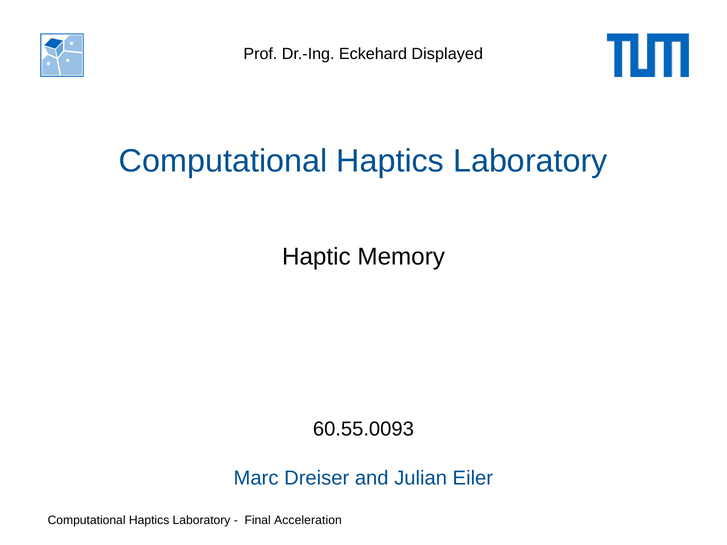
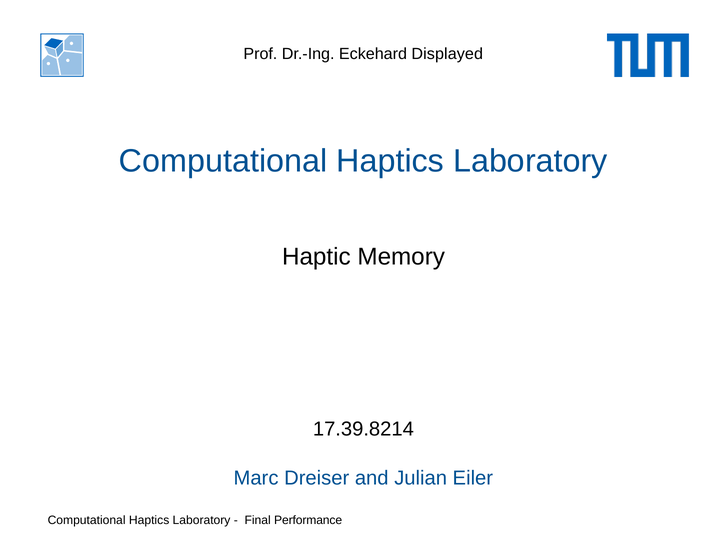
60.55.0093: 60.55.0093 -> 17.39.8214
Acceleration: Acceleration -> Performance
